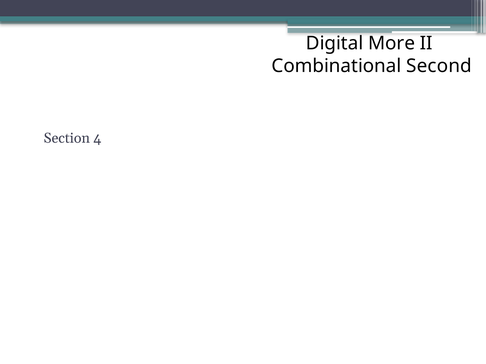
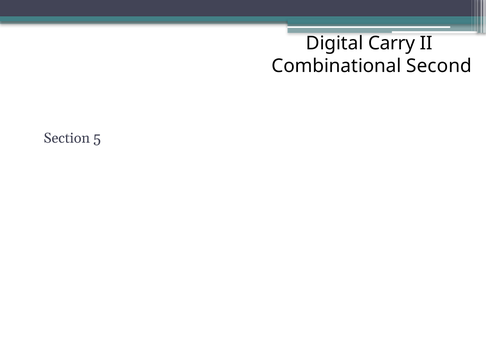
More: More -> Carry
4: 4 -> 5
